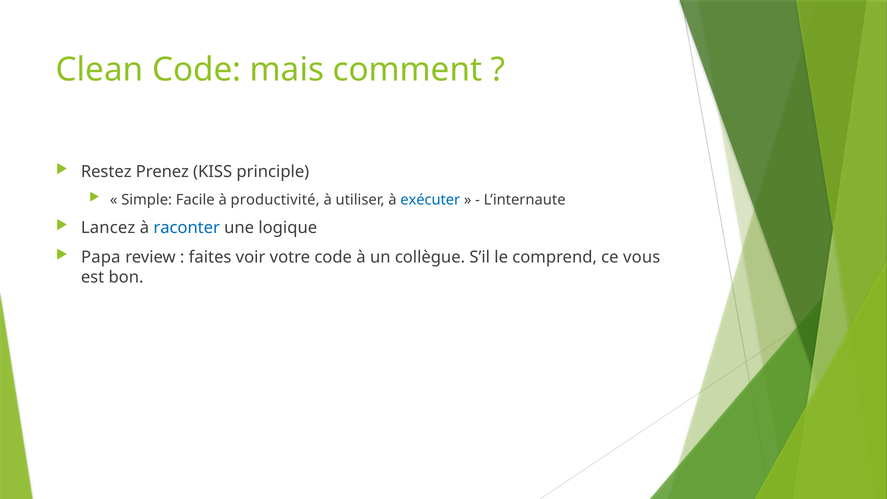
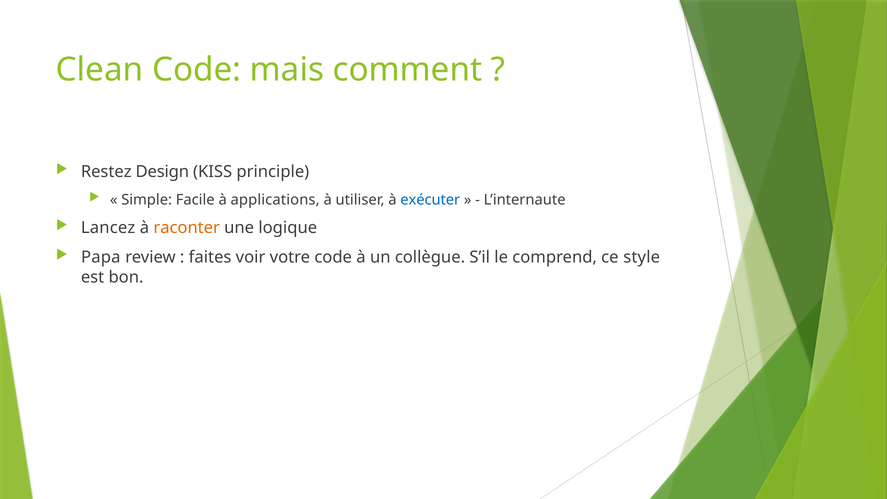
Prenez: Prenez -> Design
productivité: productivité -> applications
raconter colour: blue -> orange
vous: vous -> style
